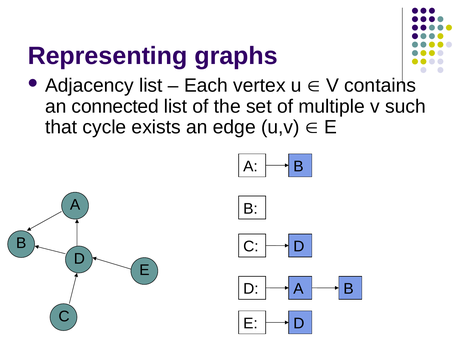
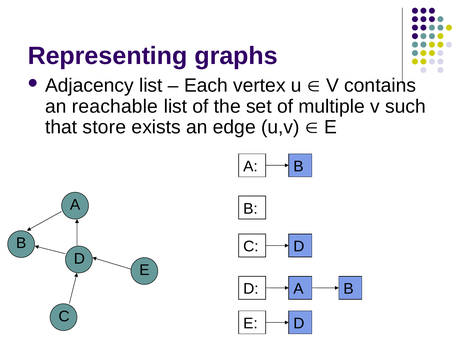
connected: connected -> reachable
cycle: cycle -> store
